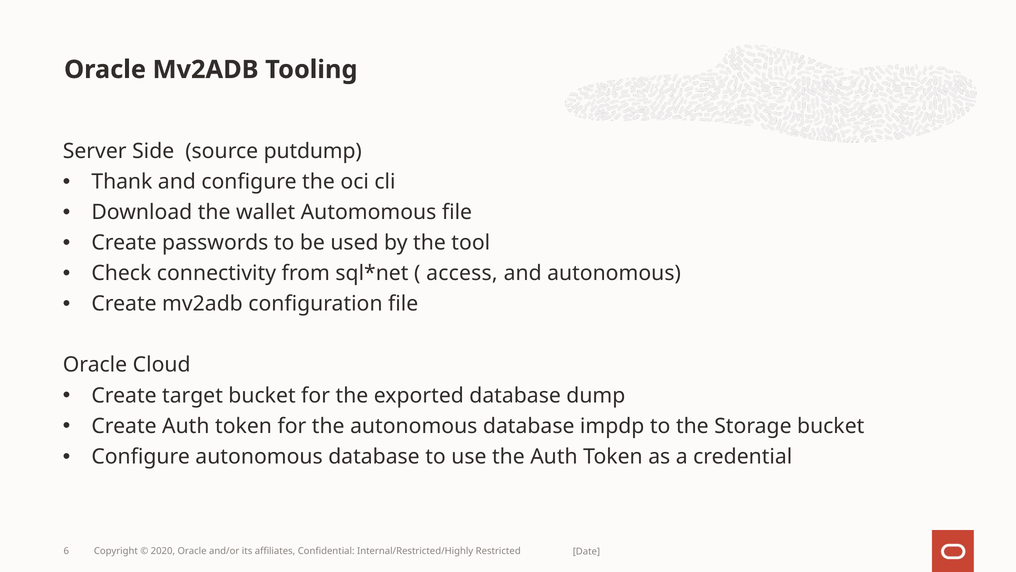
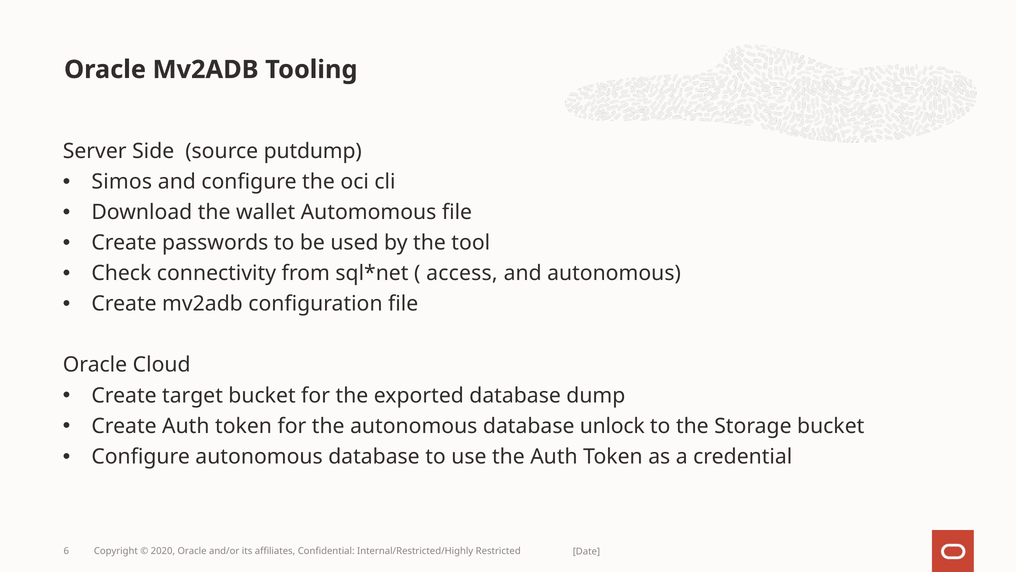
Thank: Thank -> Simos
impdp: impdp -> unlock
